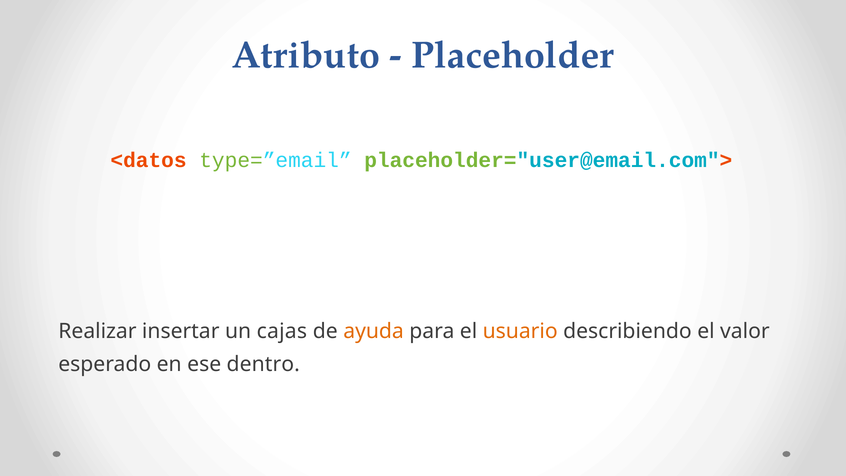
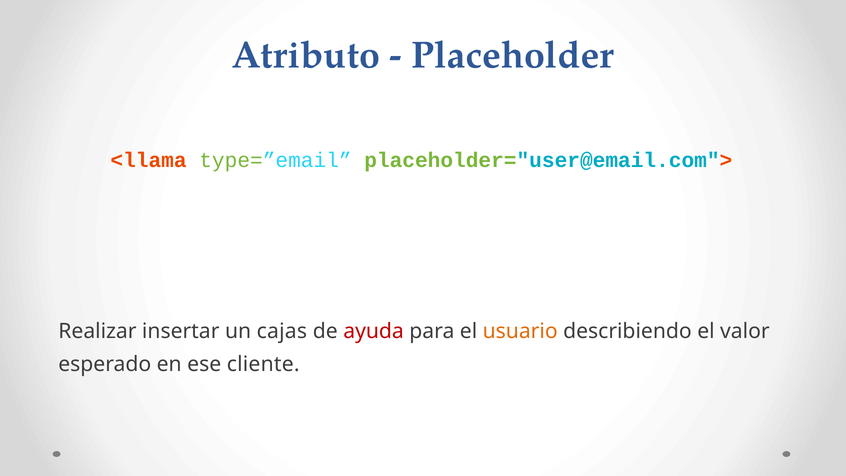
<datos: <datos -> <llama
ayuda colour: orange -> red
dentro: dentro -> cliente
